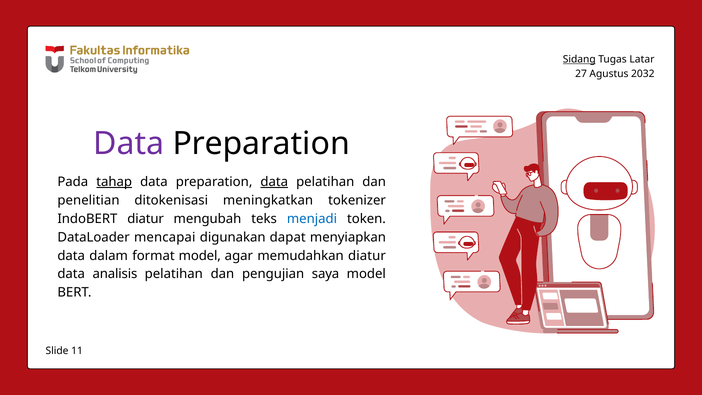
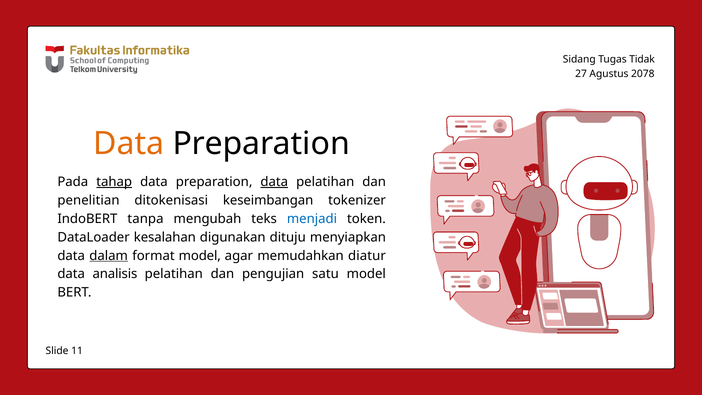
Sidang underline: present -> none
Latar: Latar -> Tidak
2032: 2032 -> 2078
Data at (129, 144) colour: purple -> orange
meningkatkan: meningkatkan -> keseimbangan
IndoBERT diatur: diatur -> tanpa
mencapai: mencapai -> kesalahan
dapat: dapat -> dituju
dalam underline: none -> present
saya: saya -> satu
